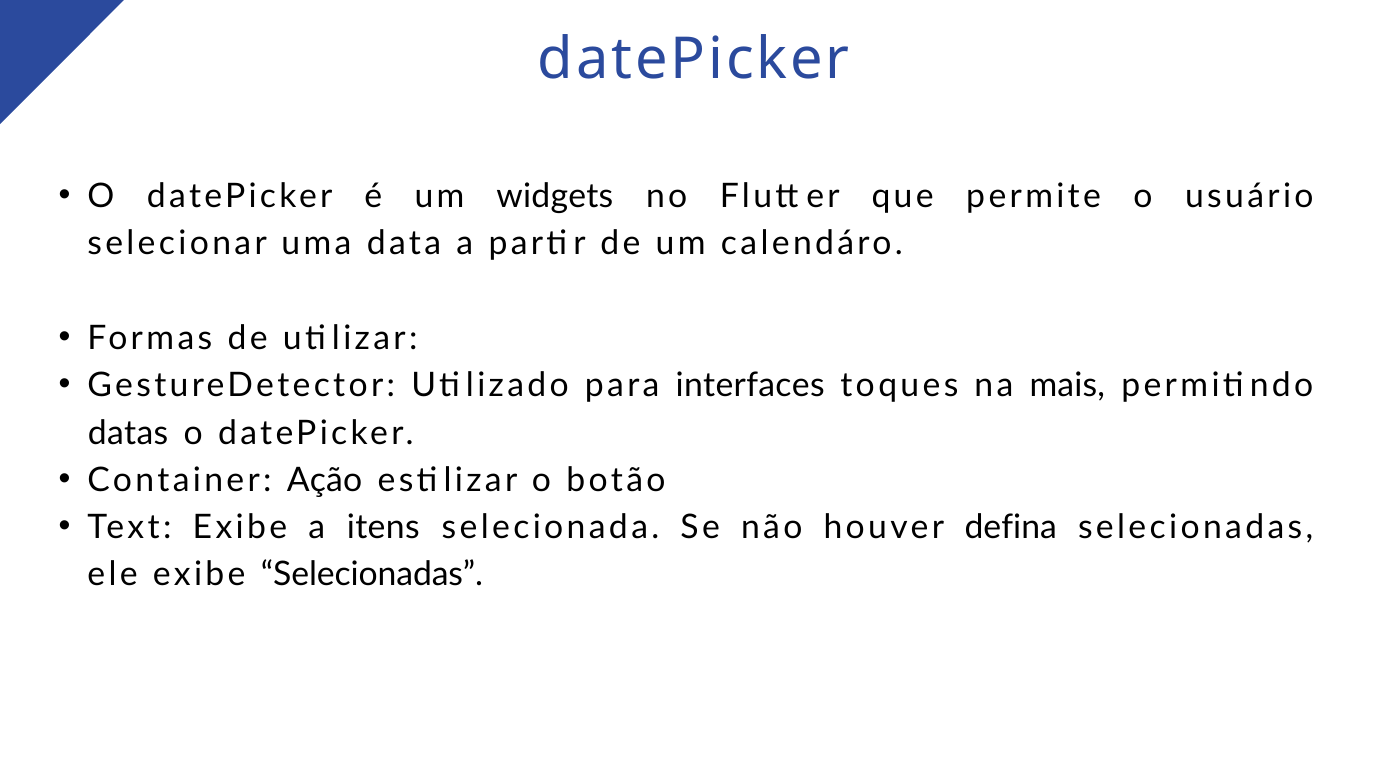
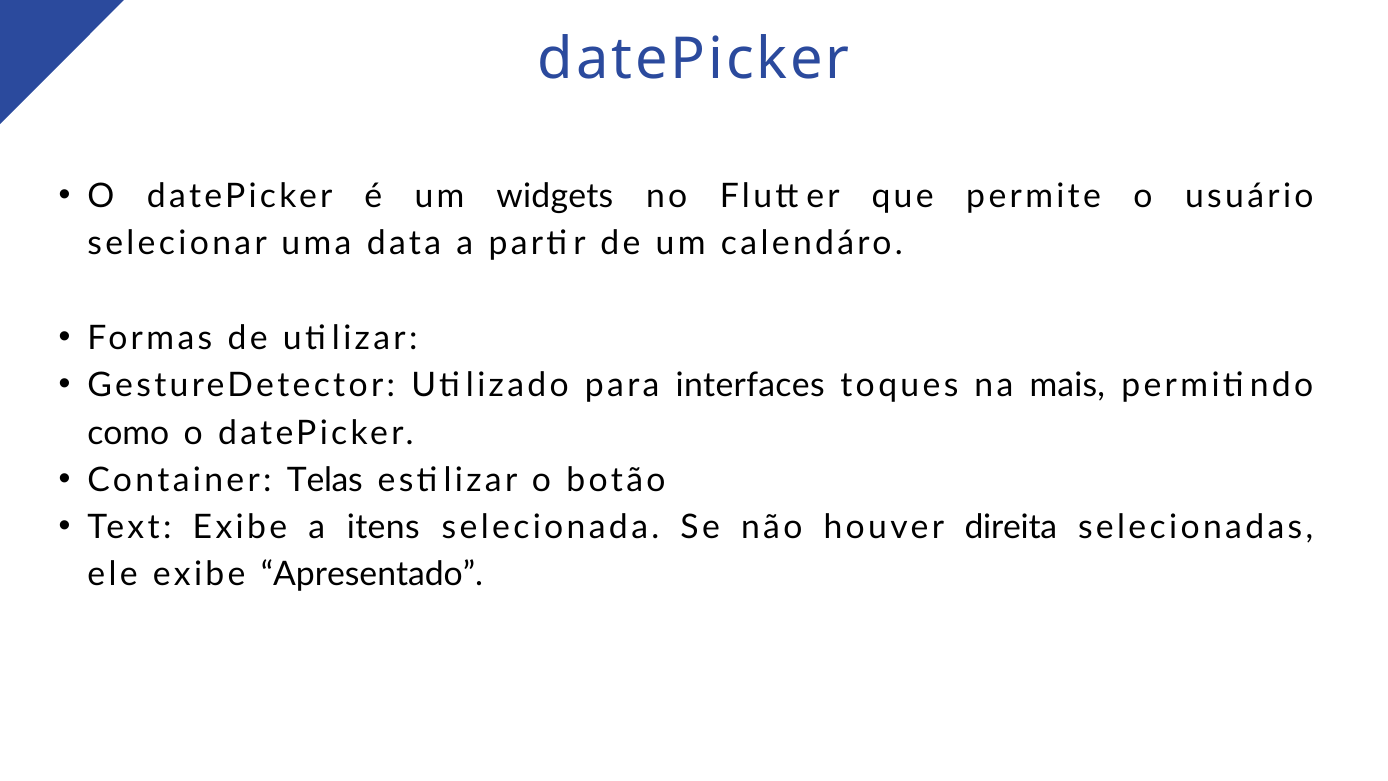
datas: datas -> como
Ação: Ação -> Telas
defina: defina -> direita
exibe Selecionadas: Selecionadas -> Apresentado
